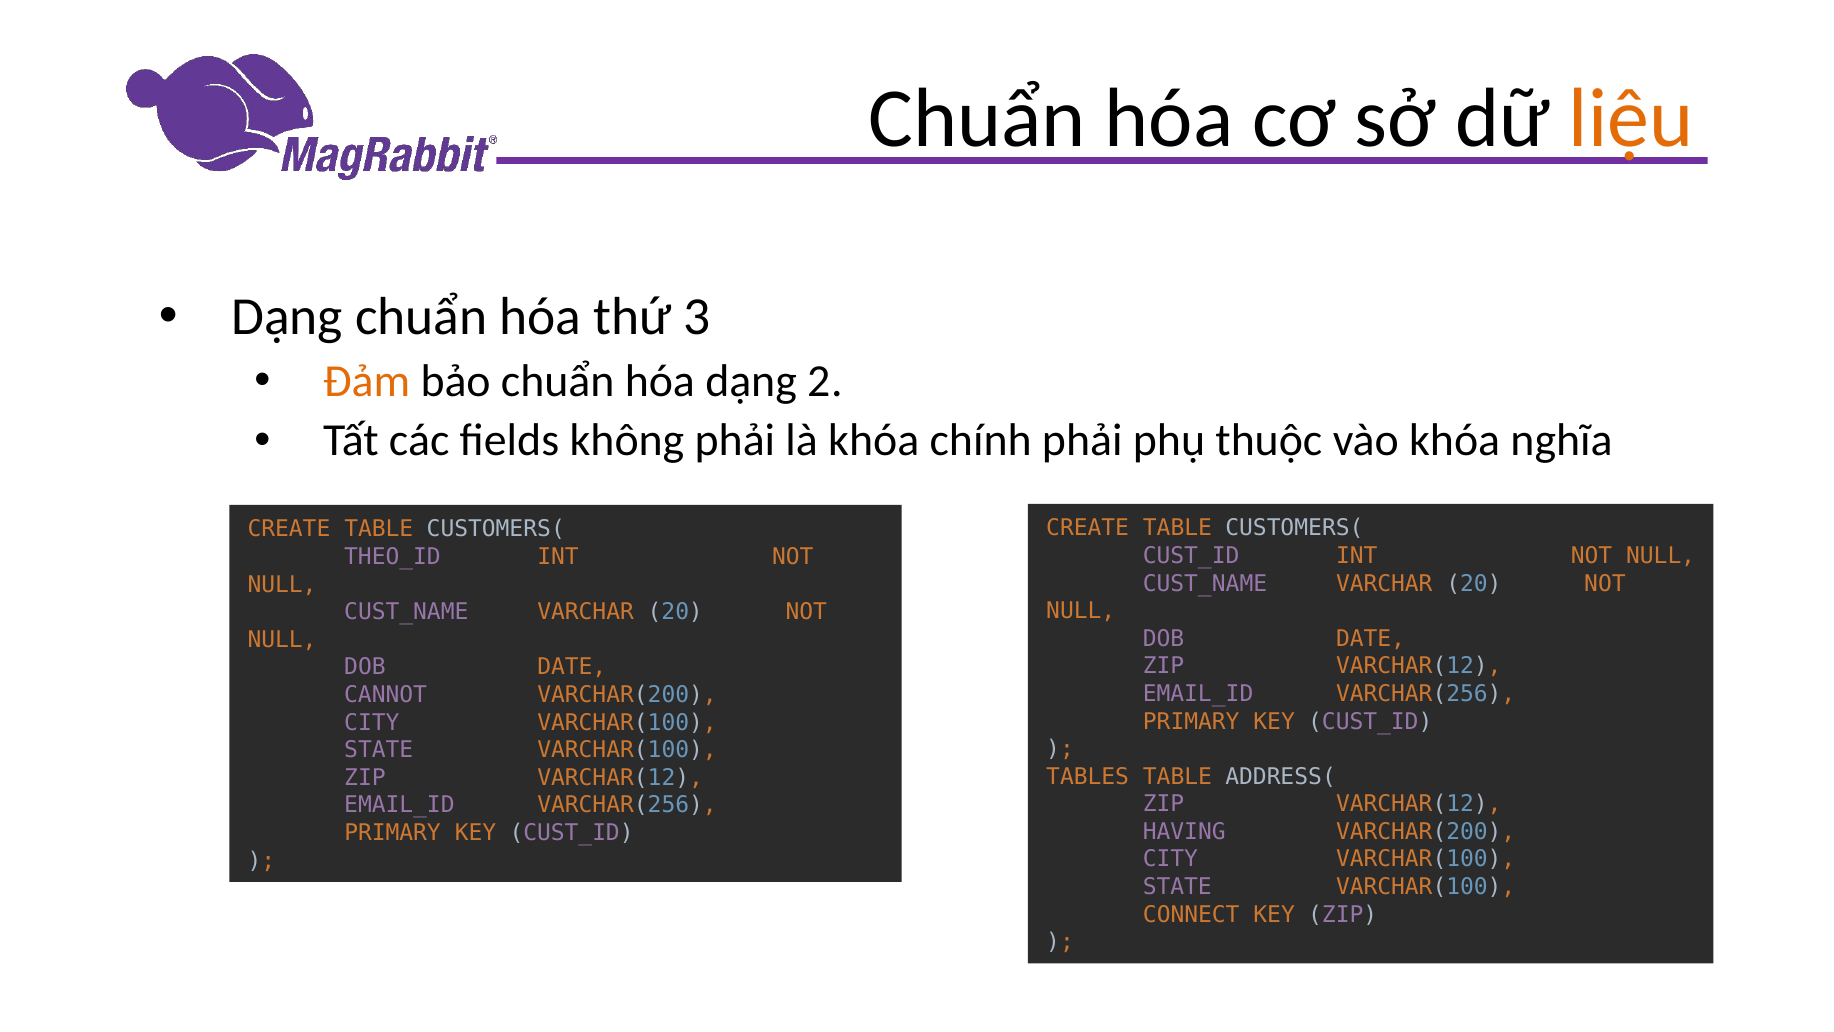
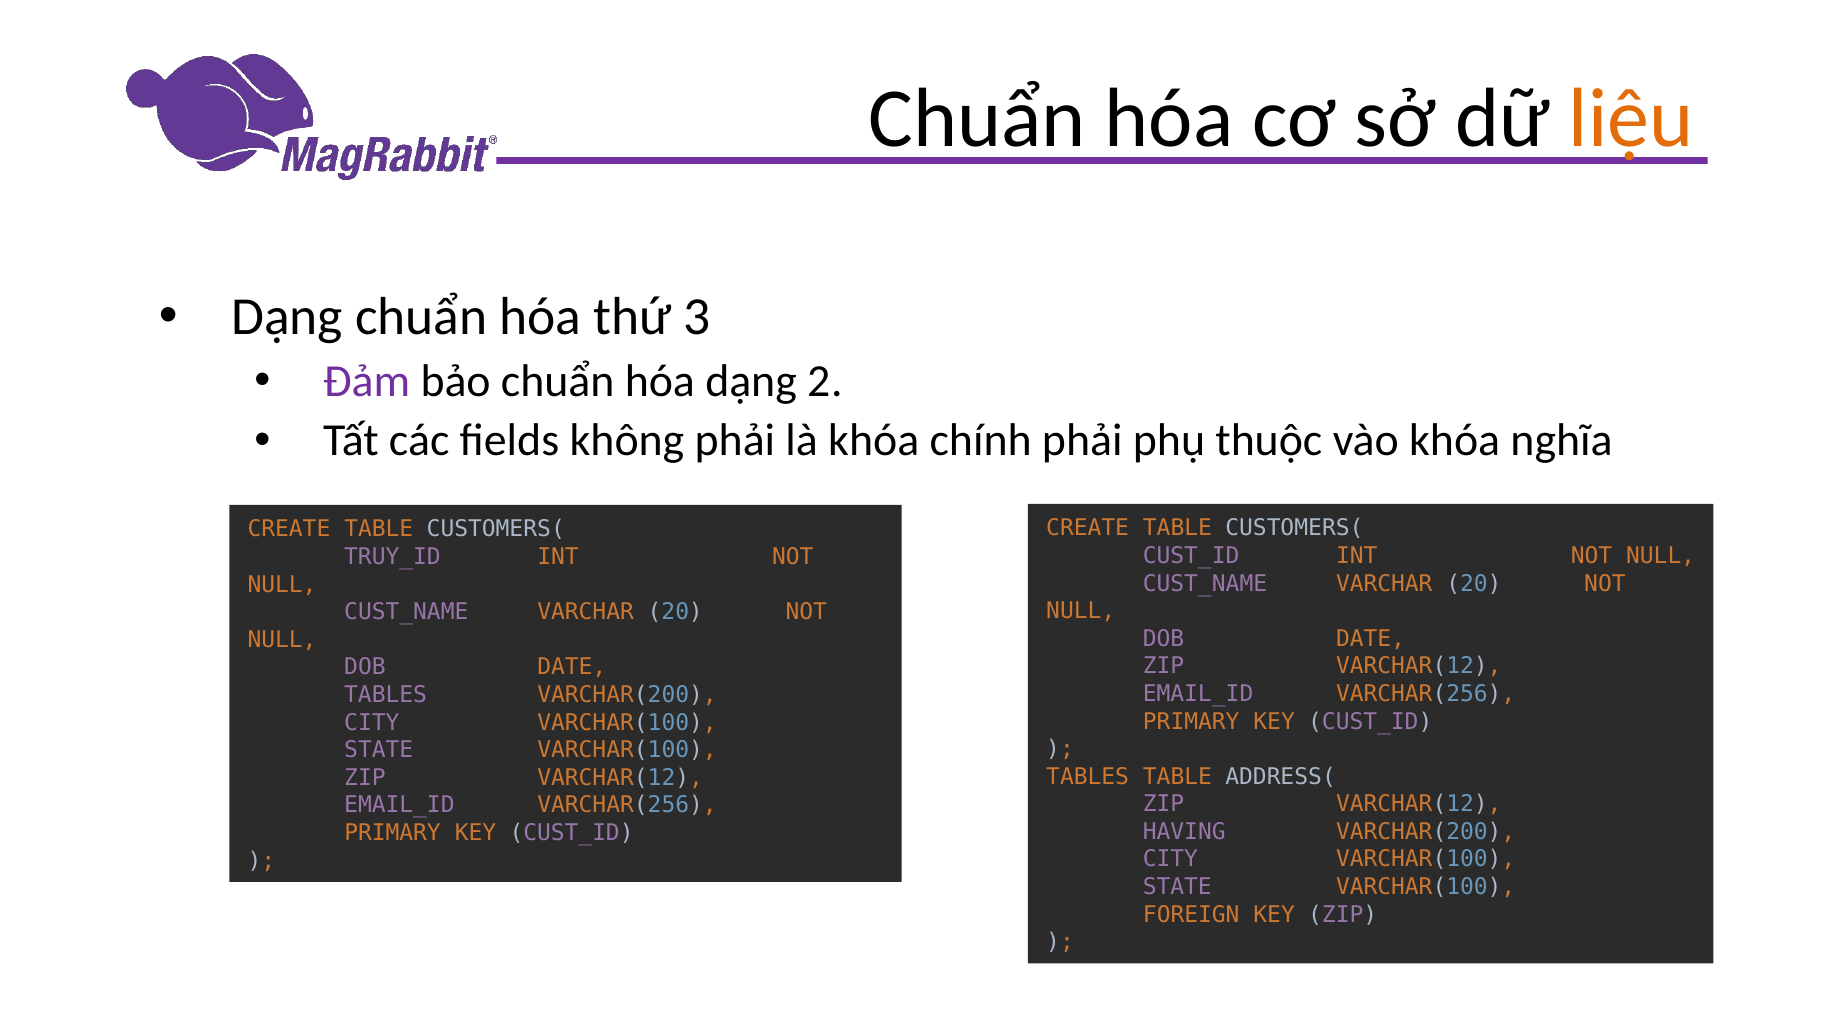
Đảm colour: orange -> purple
THEO_ID: THEO_ID -> TRUY_ID
CANNOT at (386, 695): CANNOT -> TABLES
CONNECT: CONNECT -> FOREIGN
